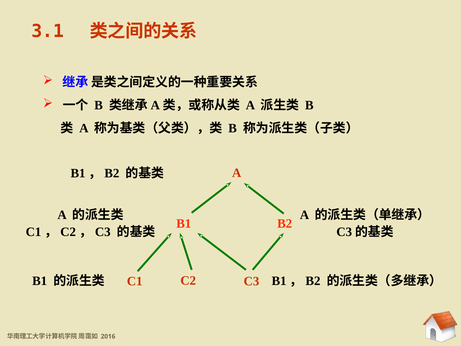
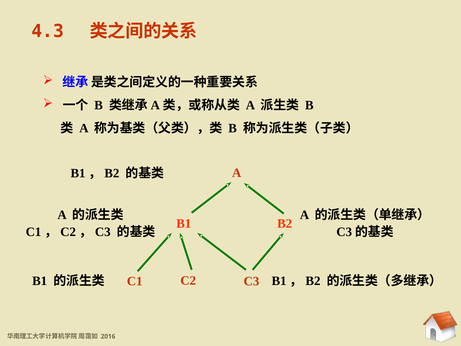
3.1: 3.1 -> 4.3
